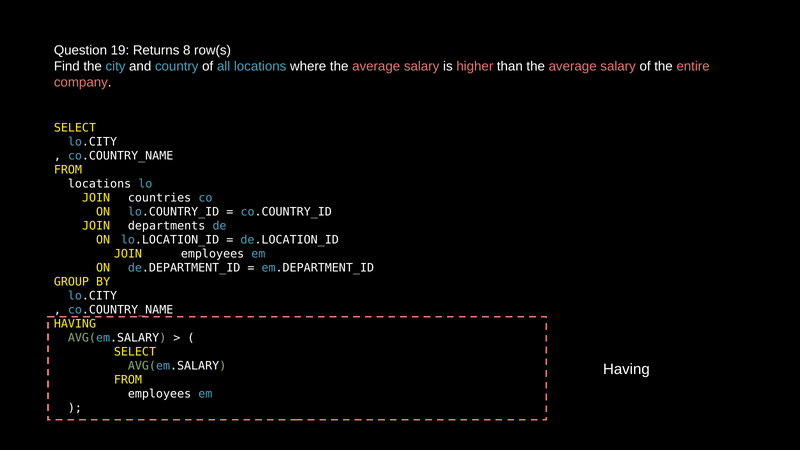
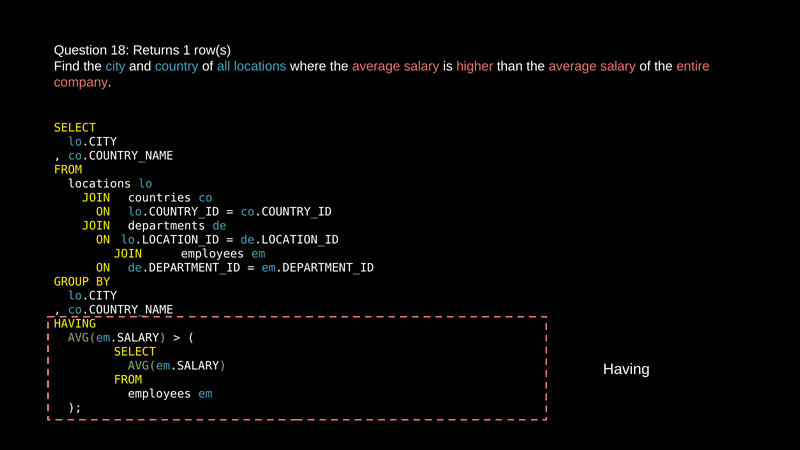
19: 19 -> 18
8: 8 -> 1
